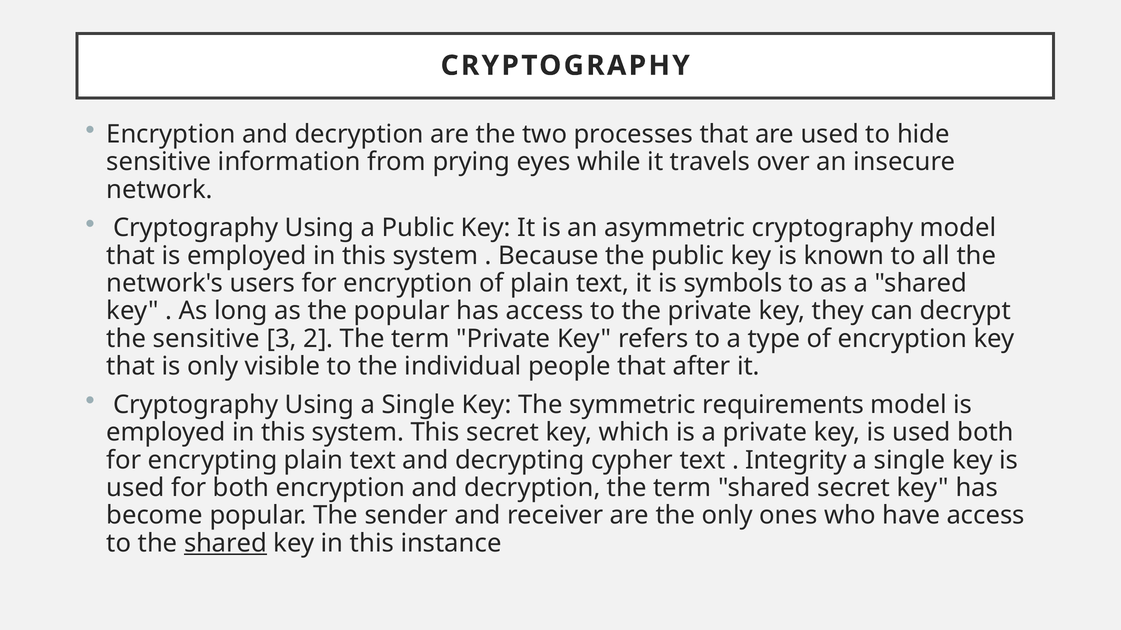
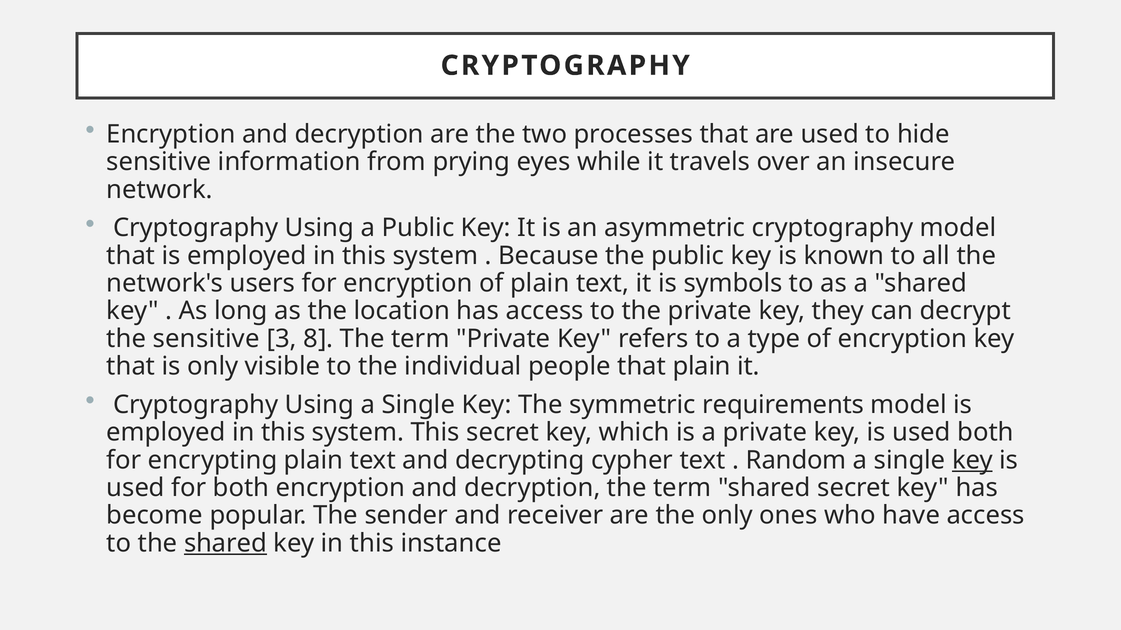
the popular: popular -> location
2: 2 -> 8
that after: after -> plain
Integrity: Integrity -> Random
key at (973, 460) underline: none -> present
